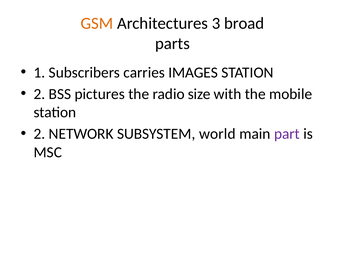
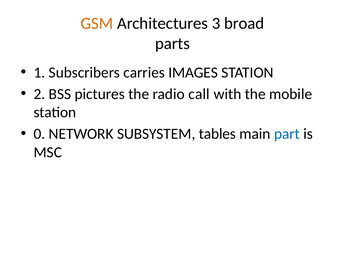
size: size -> call
2 at (39, 134): 2 -> 0
world: world -> tables
part colour: purple -> blue
